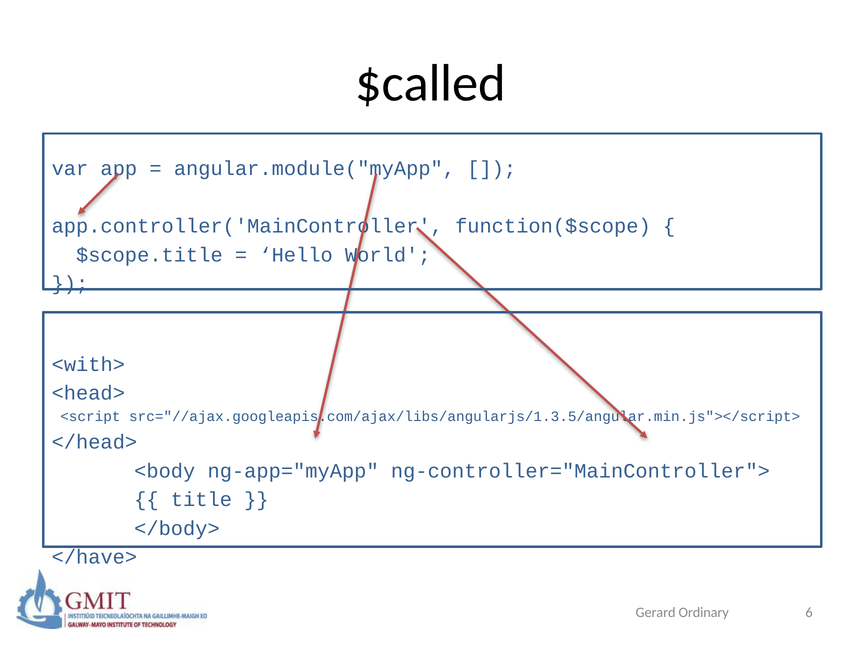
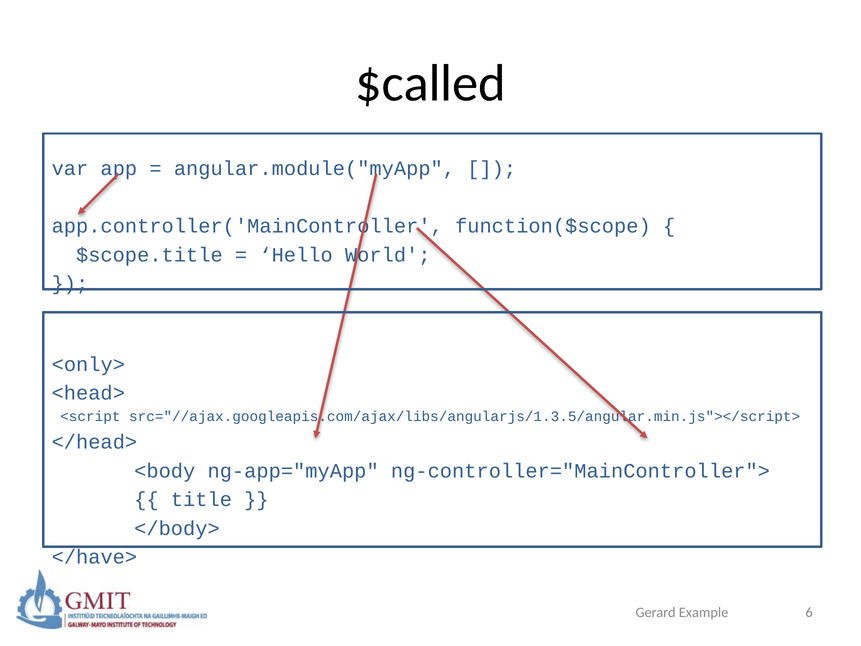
<with>: <with> -> <only>
Ordinary: Ordinary -> Example
